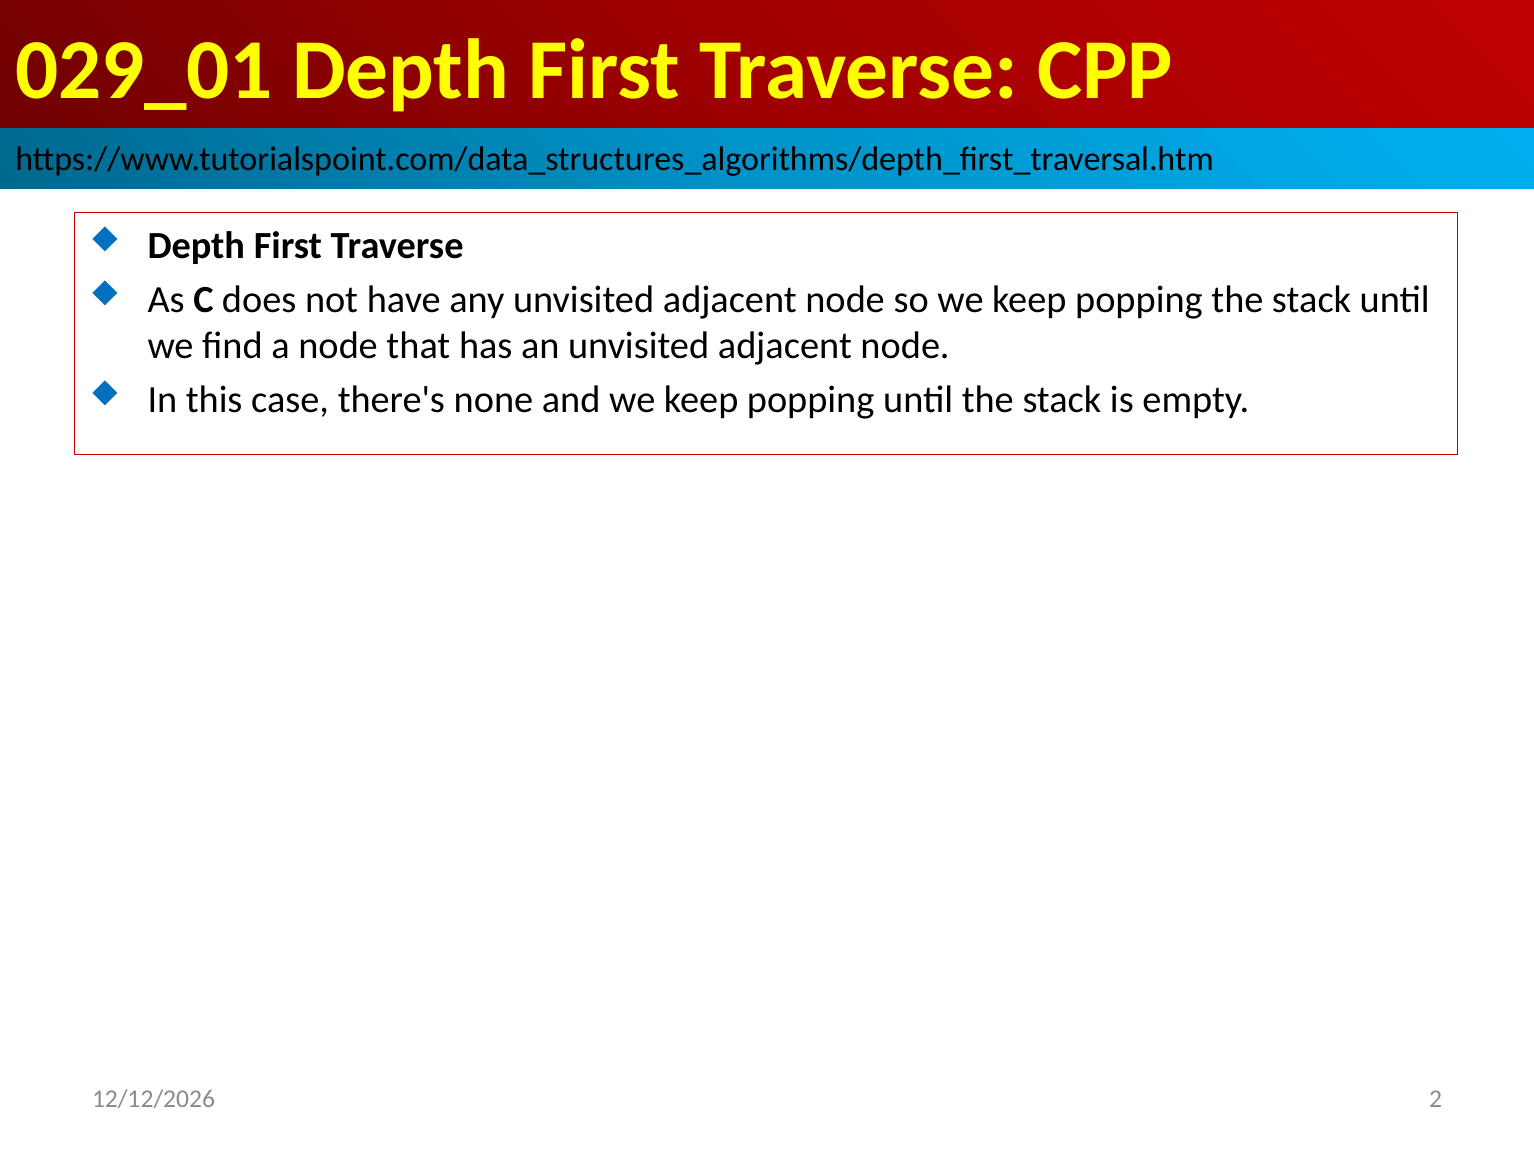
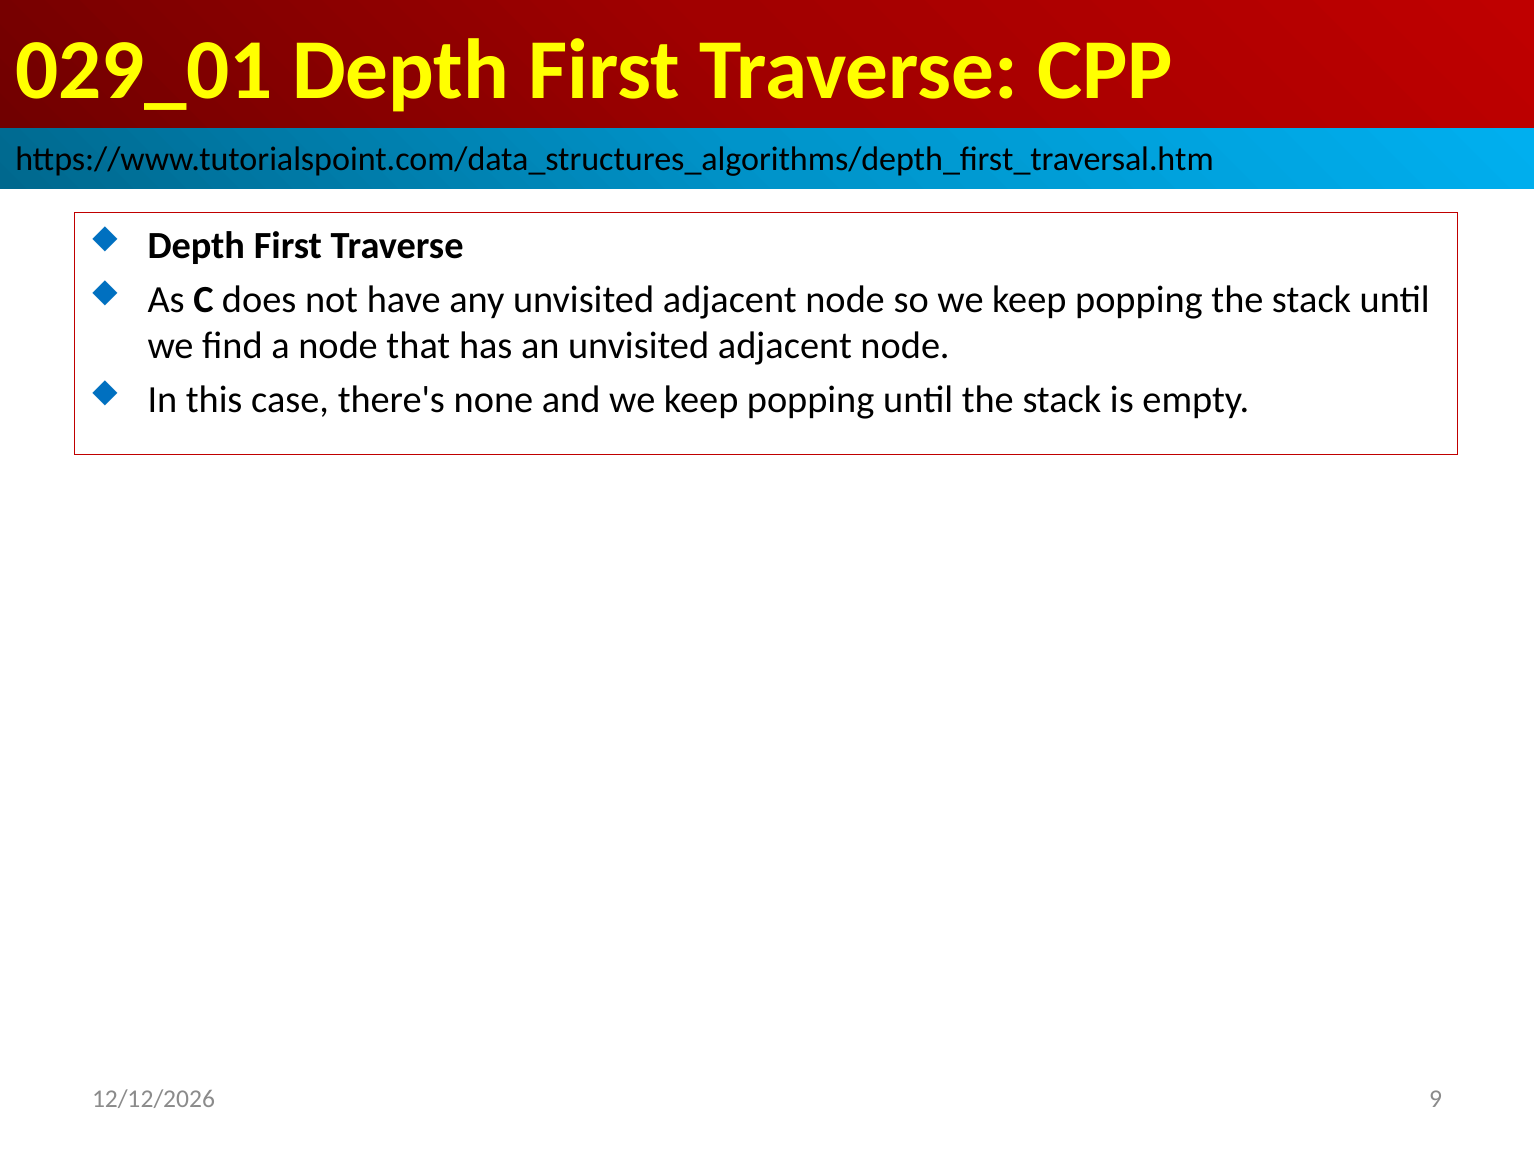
2: 2 -> 9
